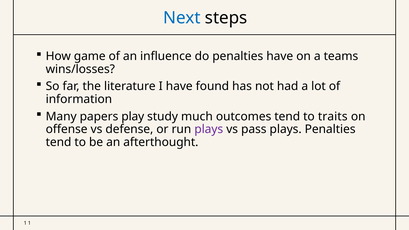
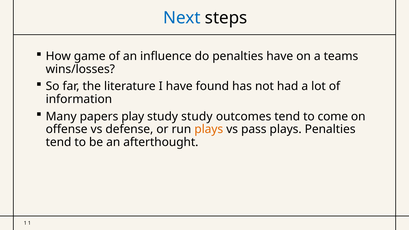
study much: much -> study
traits: traits -> come
plays at (209, 129) colour: purple -> orange
